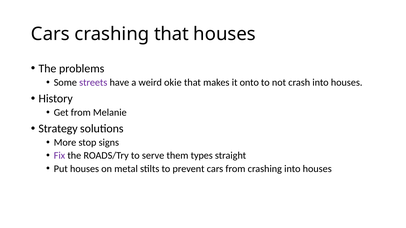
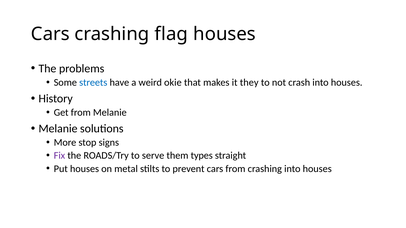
crashing that: that -> flag
streets colour: purple -> blue
onto: onto -> they
Strategy at (58, 129): Strategy -> Melanie
